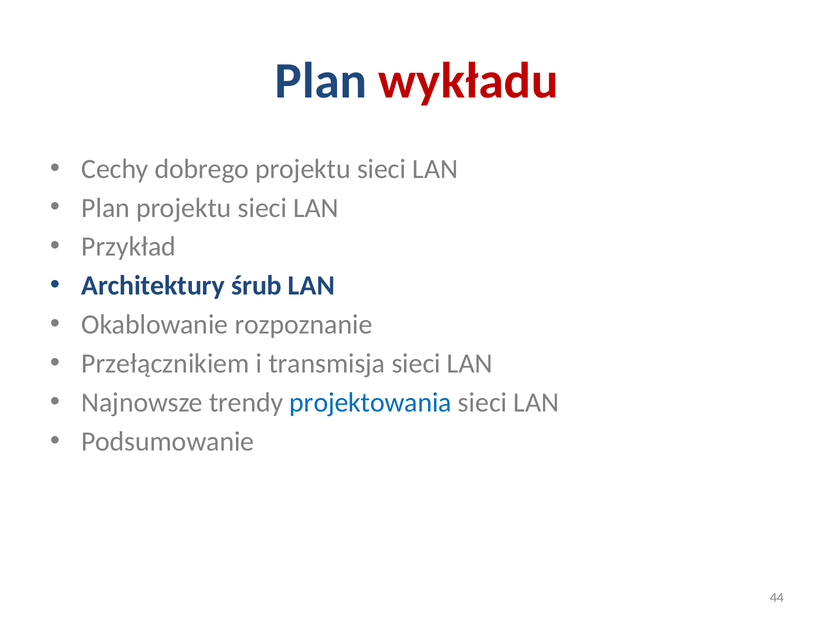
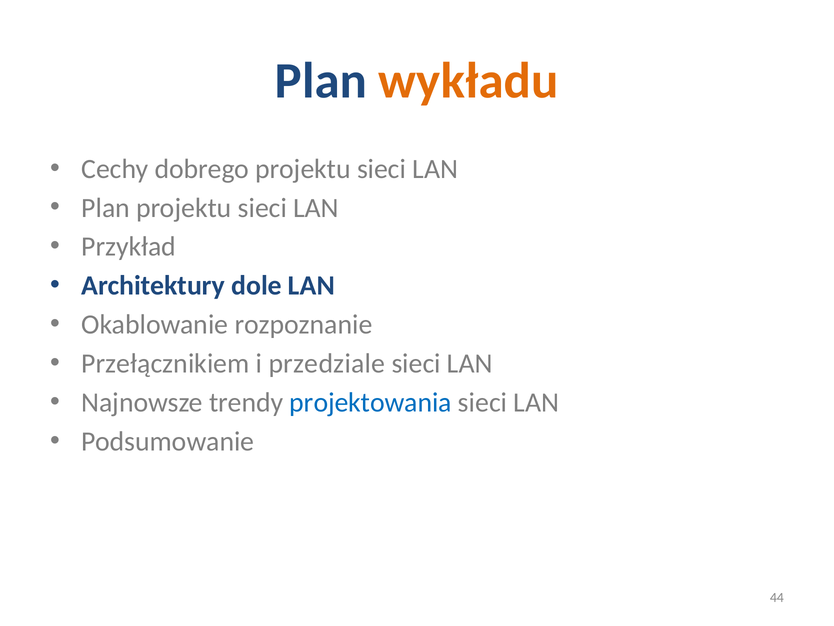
wykładu colour: red -> orange
śrub: śrub -> dole
transmisja: transmisja -> przedziale
